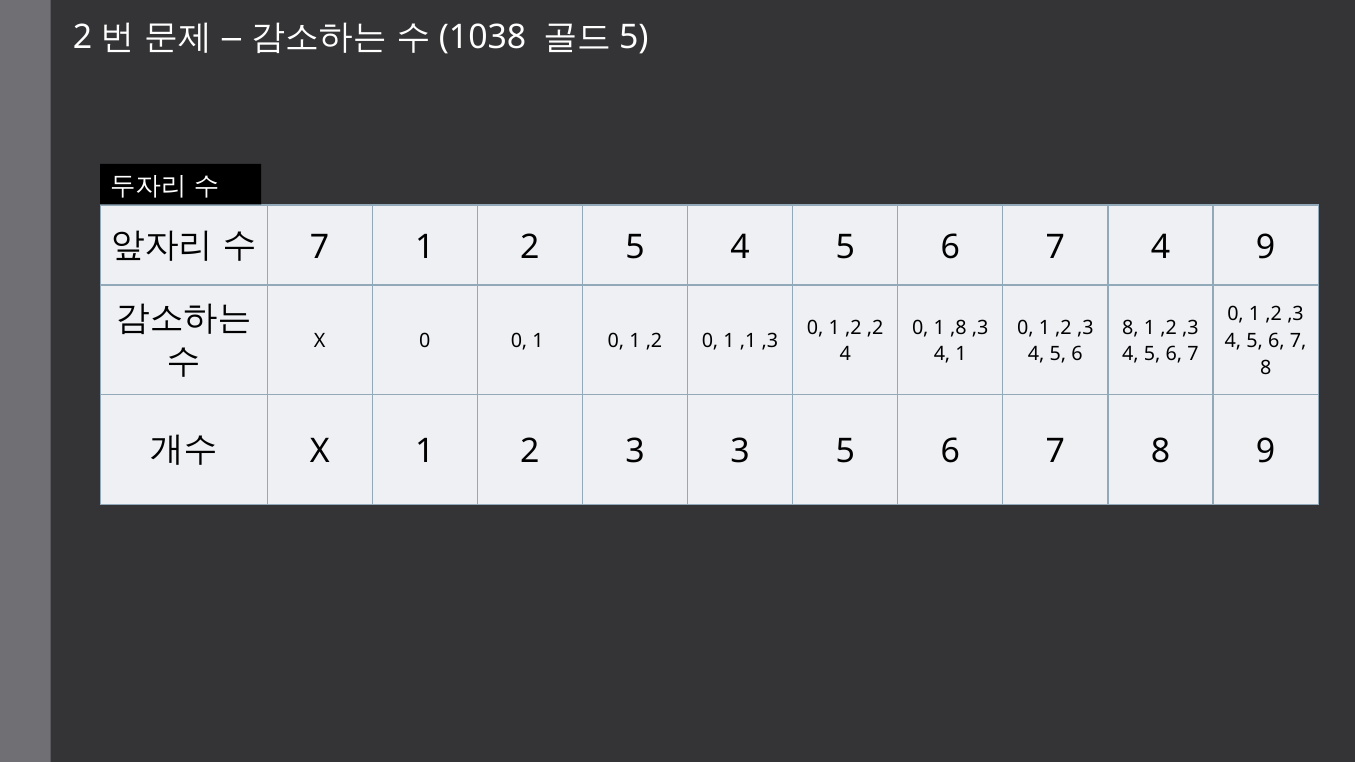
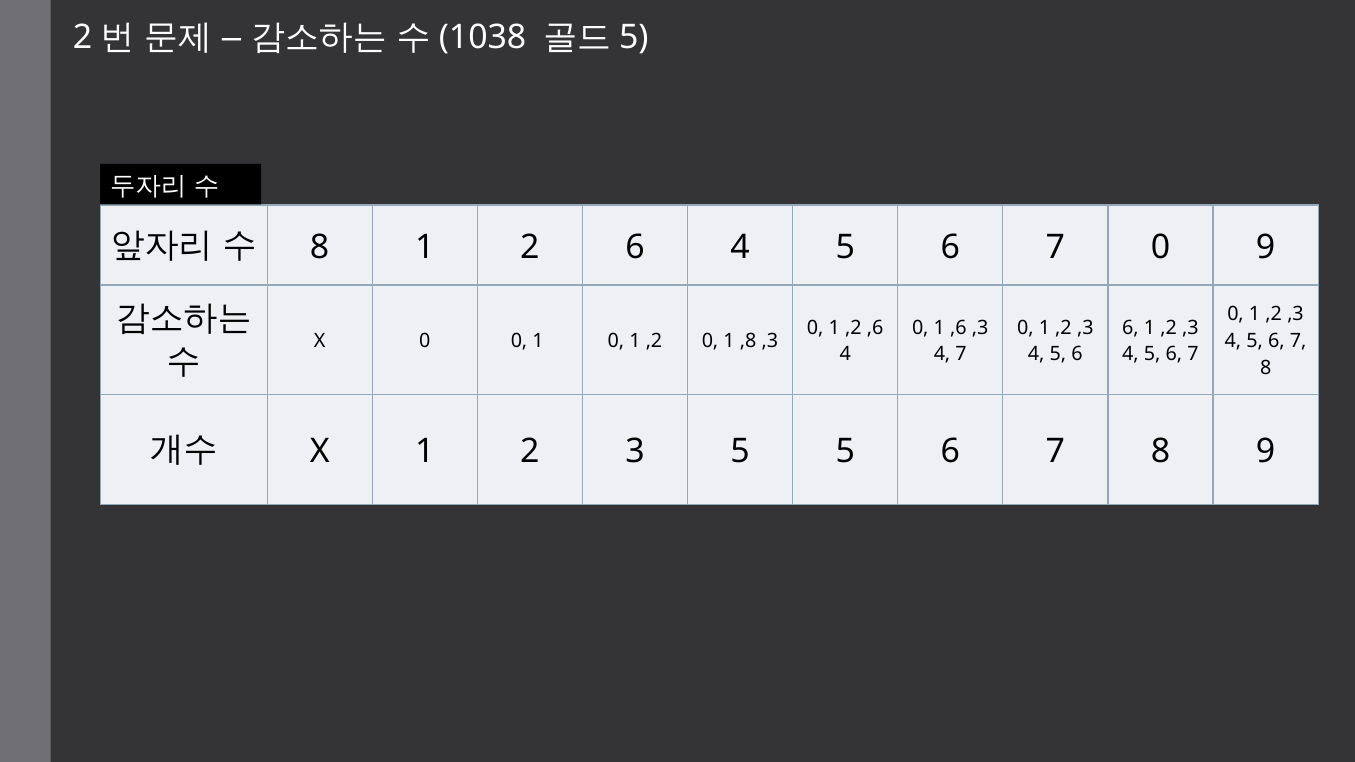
7 at (320, 247): 7 -> 8
2 5: 5 -> 6
4 at (1161, 247): 4 -> 0
,2 ,2: ,2 -> ,6
1 ,8: ,8 -> ,6
8 at (1130, 328): 8 -> 6
,1: ,1 -> ,8
4 1: 1 -> 7
3 3: 3 -> 5
